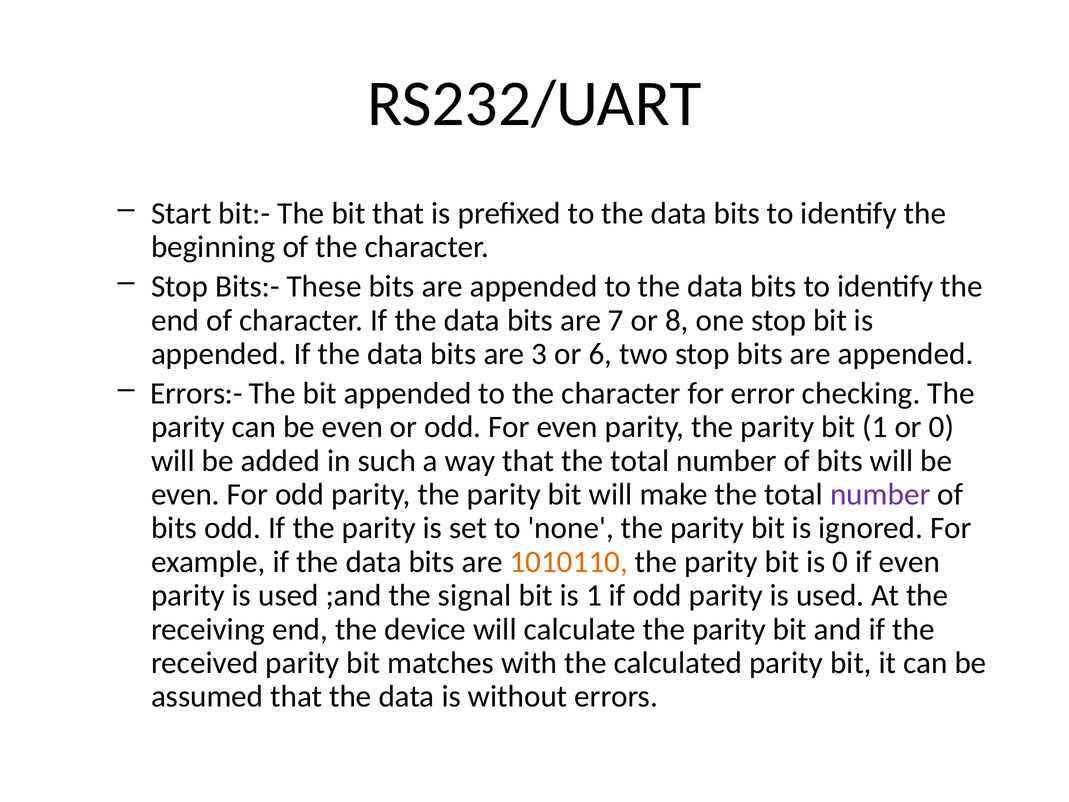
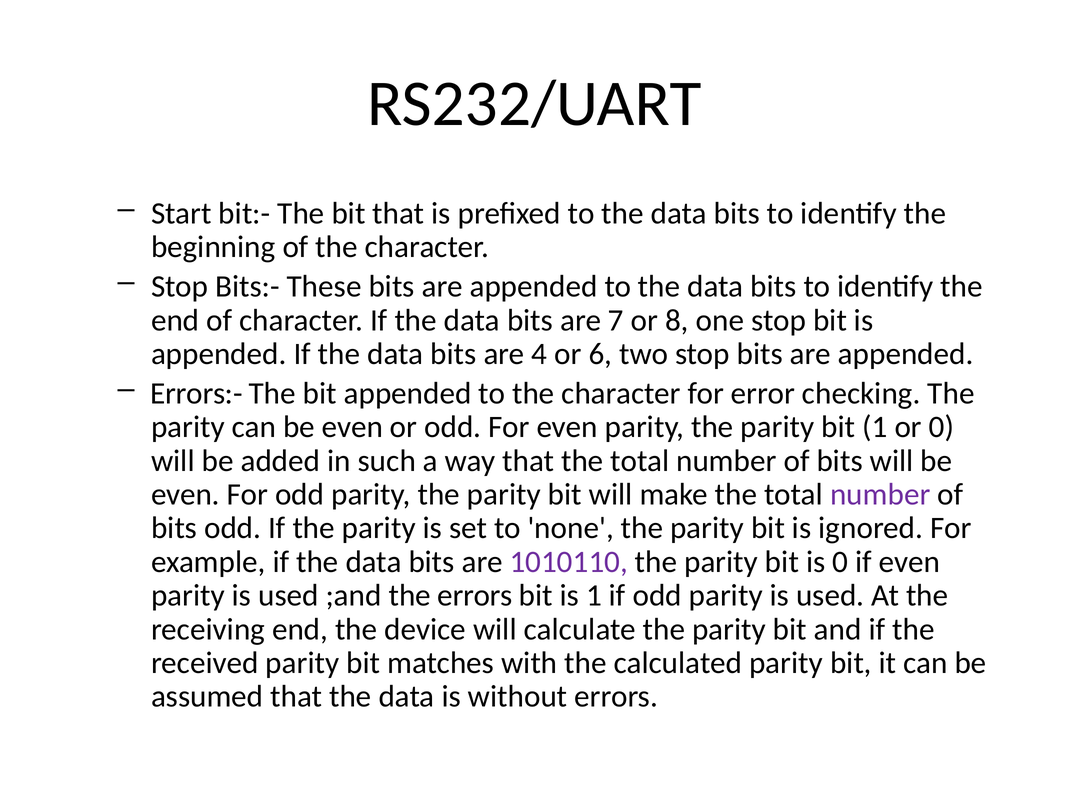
3: 3 -> 4
1010110 colour: orange -> purple
the signal: signal -> errors
